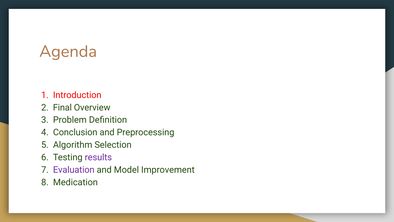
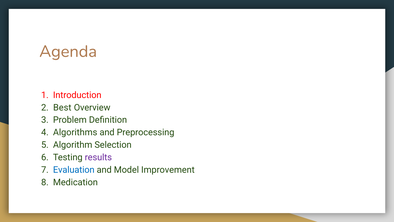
Final: Final -> Best
Conclusion: Conclusion -> Algorithms
Evaluation colour: purple -> blue
